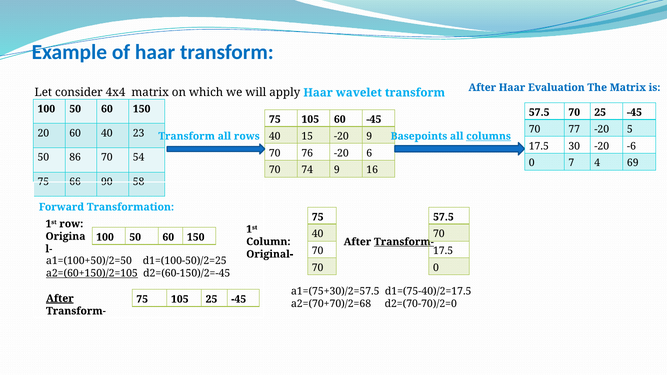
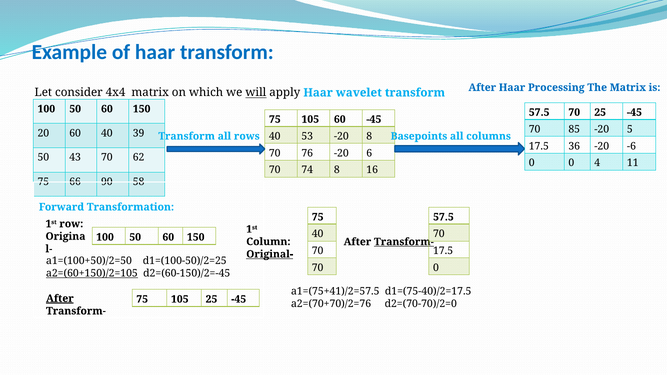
Evaluation: Evaluation -> Processing
will underline: none -> present
77: 77 -> 85
23: 23 -> 39
15: 15 -> 53
-20 9: 9 -> 8
columns underline: present -> none
30: 30 -> 36
86: 86 -> 43
54: 54 -> 62
0 7: 7 -> 0
69: 69 -> 11
74 9: 9 -> 8
Original- underline: none -> present
a1=(75+30)/2=57.5: a1=(75+30)/2=57.5 -> a1=(75+41)/2=57.5
a2=(70+70)/2=68: a2=(70+70)/2=68 -> a2=(70+70)/2=76
